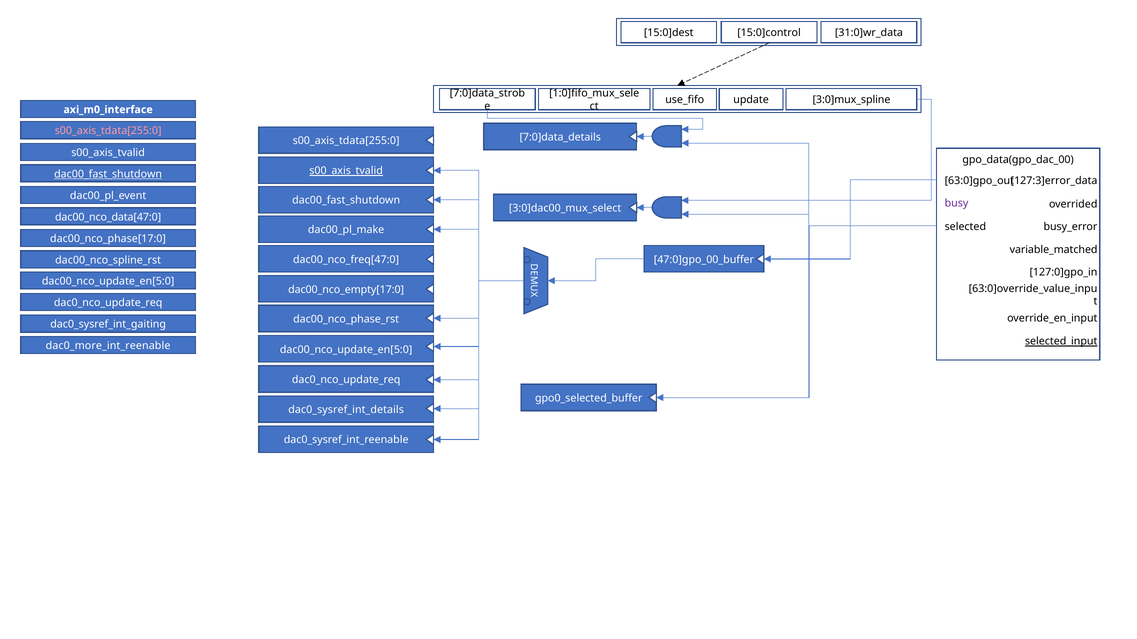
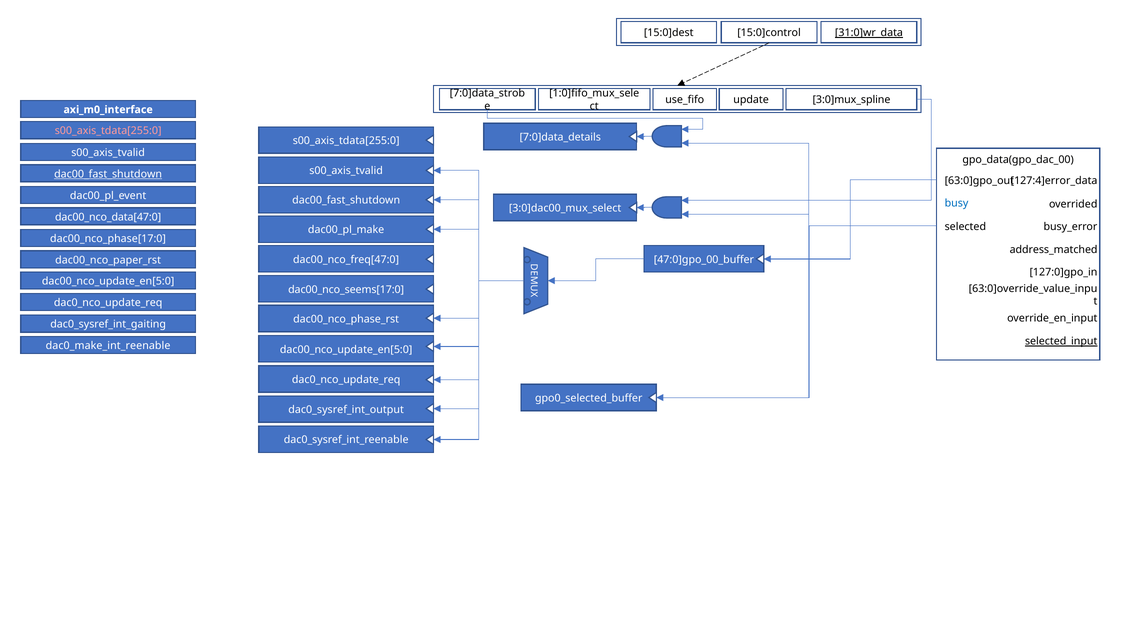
31:0]wr_data underline: none -> present
s00_axis_tvalid at (346, 171) underline: present -> none
127:3]error_data: 127:3]error_data -> 127:4]error_data
busy colour: purple -> blue
variable_matched: variable_matched -> address_matched
dac00_nco_spline_rst: dac00_nco_spline_rst -> dac00_nco_paper_rst
dac00_nco_empty[17:0: dac00_nco_empty[17:0 -> dac00_nco_seems[17:0
dac0_more_int_reenable: dac0_more_int_reenable -> dac0_make_int_reenable
dac0_sysref_int_details: dac0_sysref_int_details -> dac0_sysref_int_output
